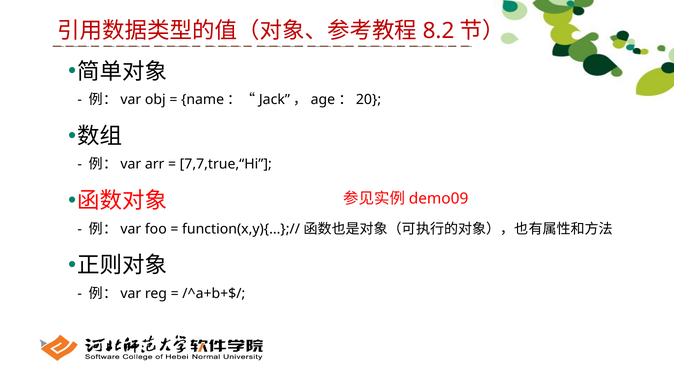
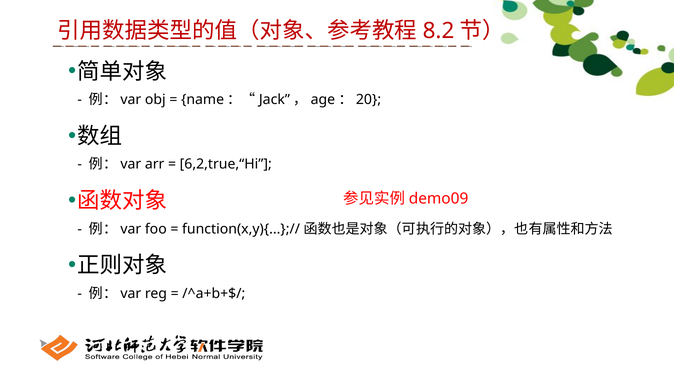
7,7,true,“Hi: 7,7,true,“Hi -> 6,2,true,“Hi
